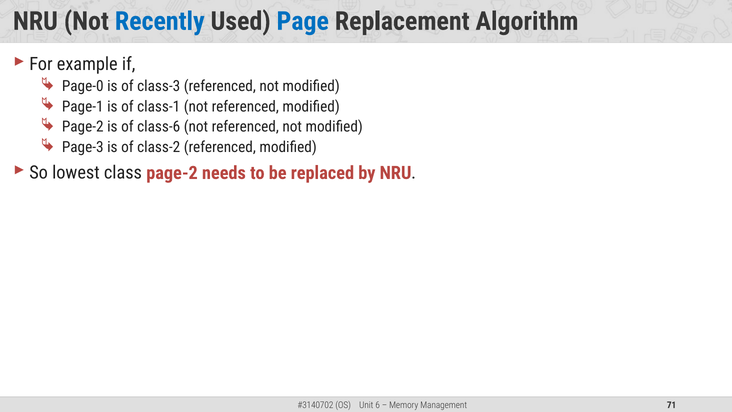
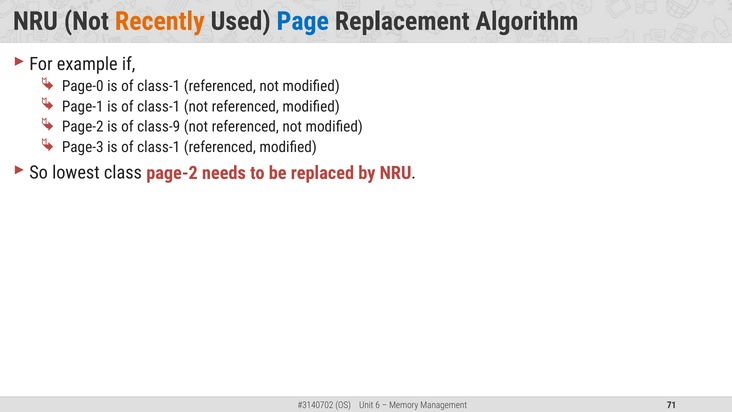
Recently colour: blue -> orange
Page-0 is of class-3: class-3 -> class-1
class-6: class-6 -> class-9
Page-3 is of class-2: class-2 -> class-1
